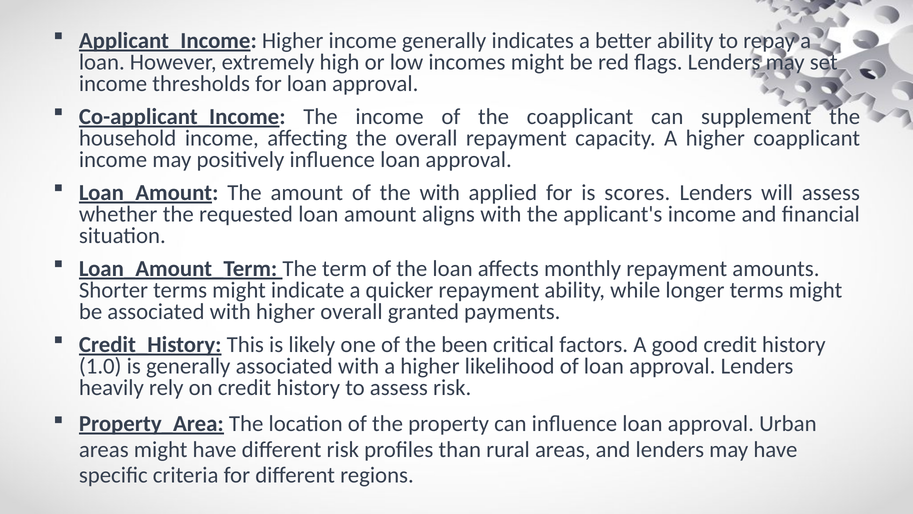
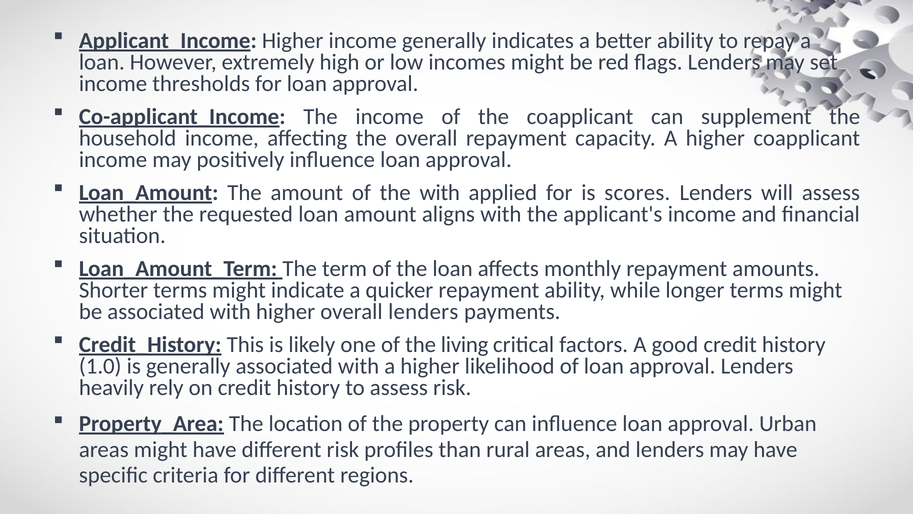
overall granted: granted -> lenders
been: been -> living
